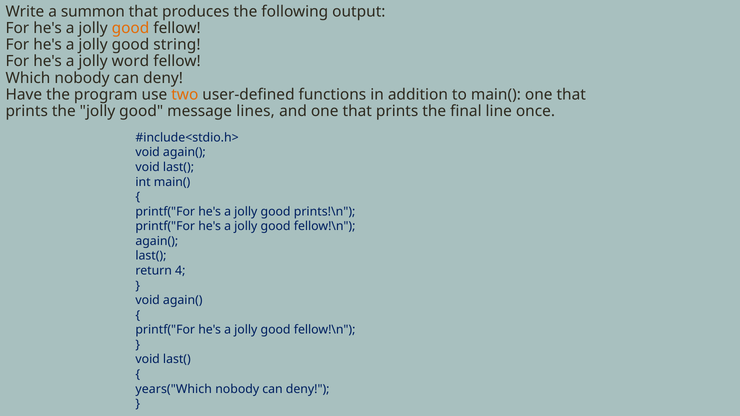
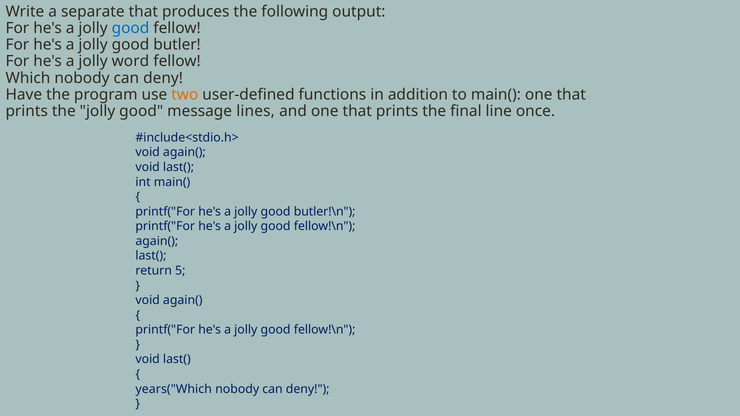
summon: summon -> separate
good at (130, 28) colour: orange -> blue
string: string -> butler
prints!\n: prints!\n -> butler!\n
4: 4 -> 5
